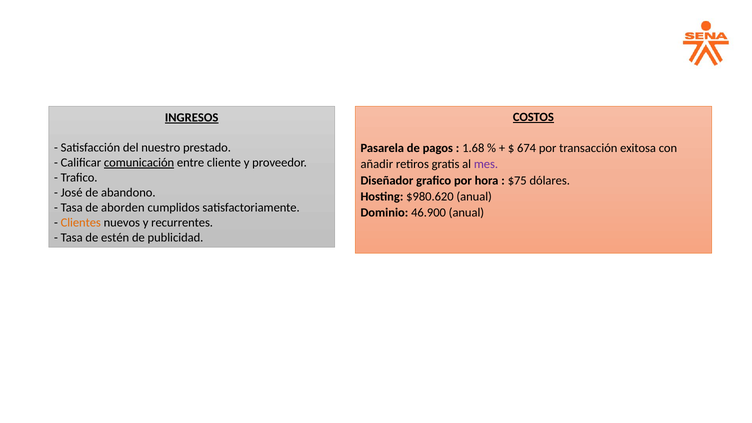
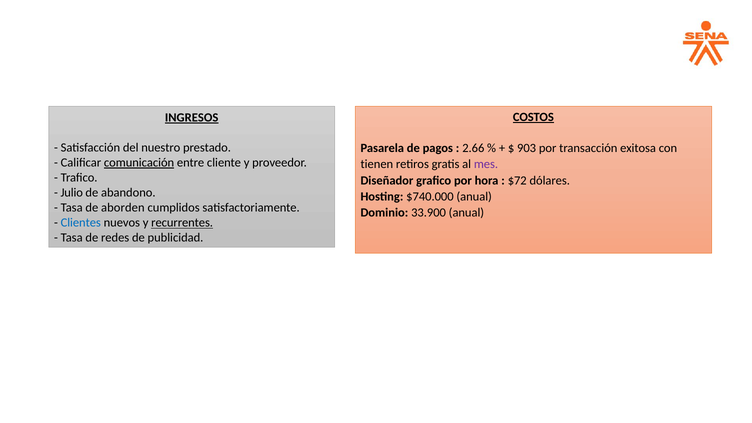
1.68: 1.68 -> 2.66
674: 674 -> 903
añadir: añadir -> tienen
$75: $75 -> $72
José: José -> Julio
$980.620: $980.620 -> $740.000
46.900: 46.900 -> 33.900
Clientes colour: orange -> blue
recurrentes underline: none -> present
estén: estén -> redes
